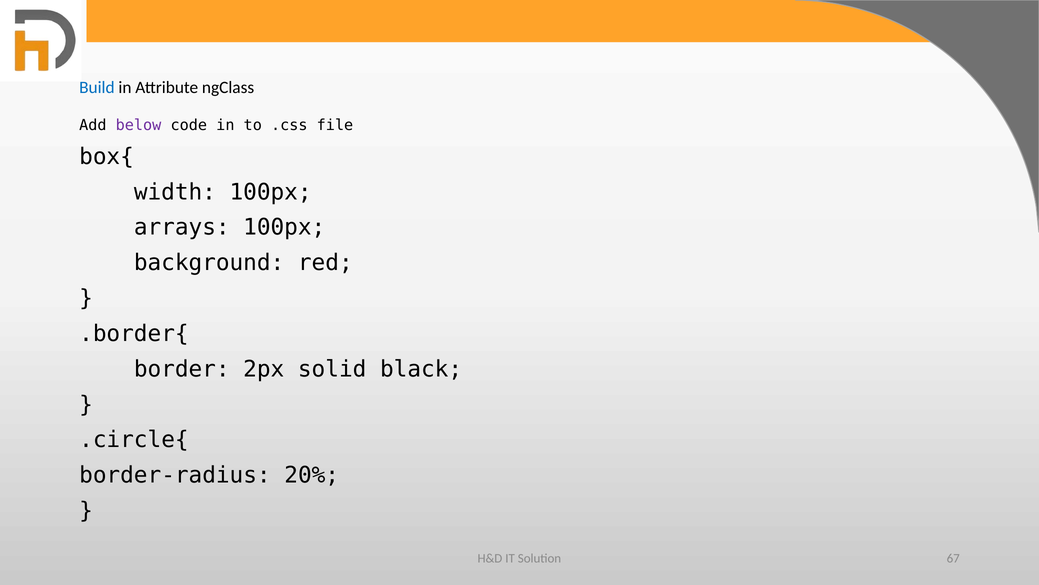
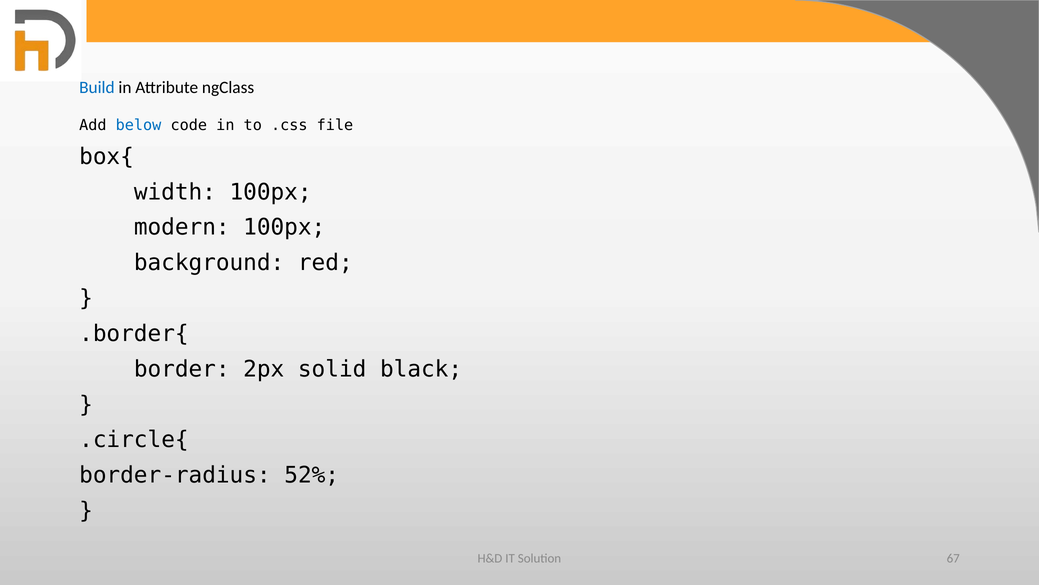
below colour: purple -> blue
arrays: arrays -> modern
20%: 20% -> 52%
